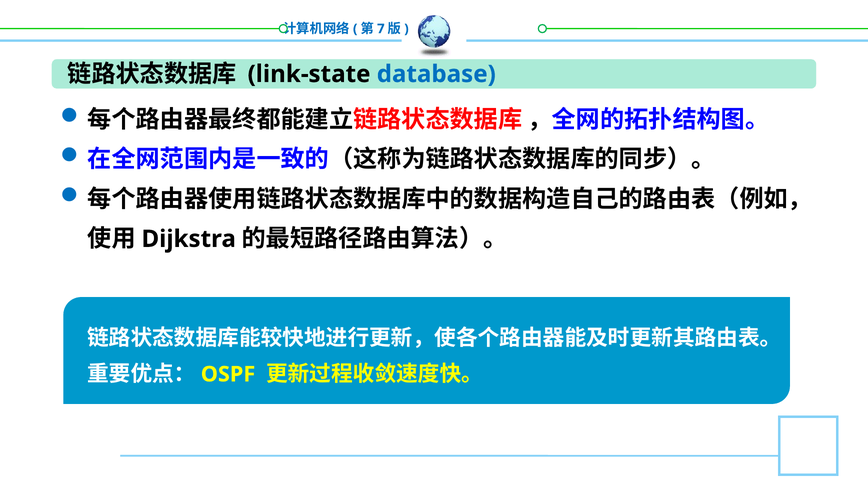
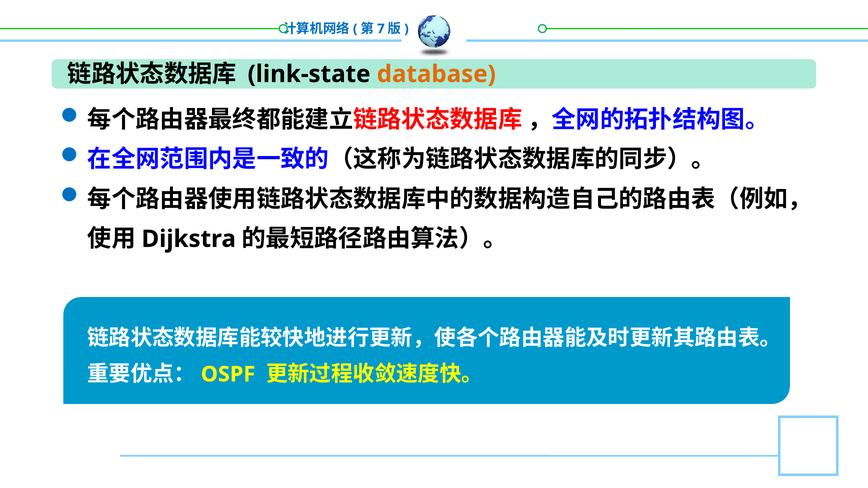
database colour: blue -> orange
